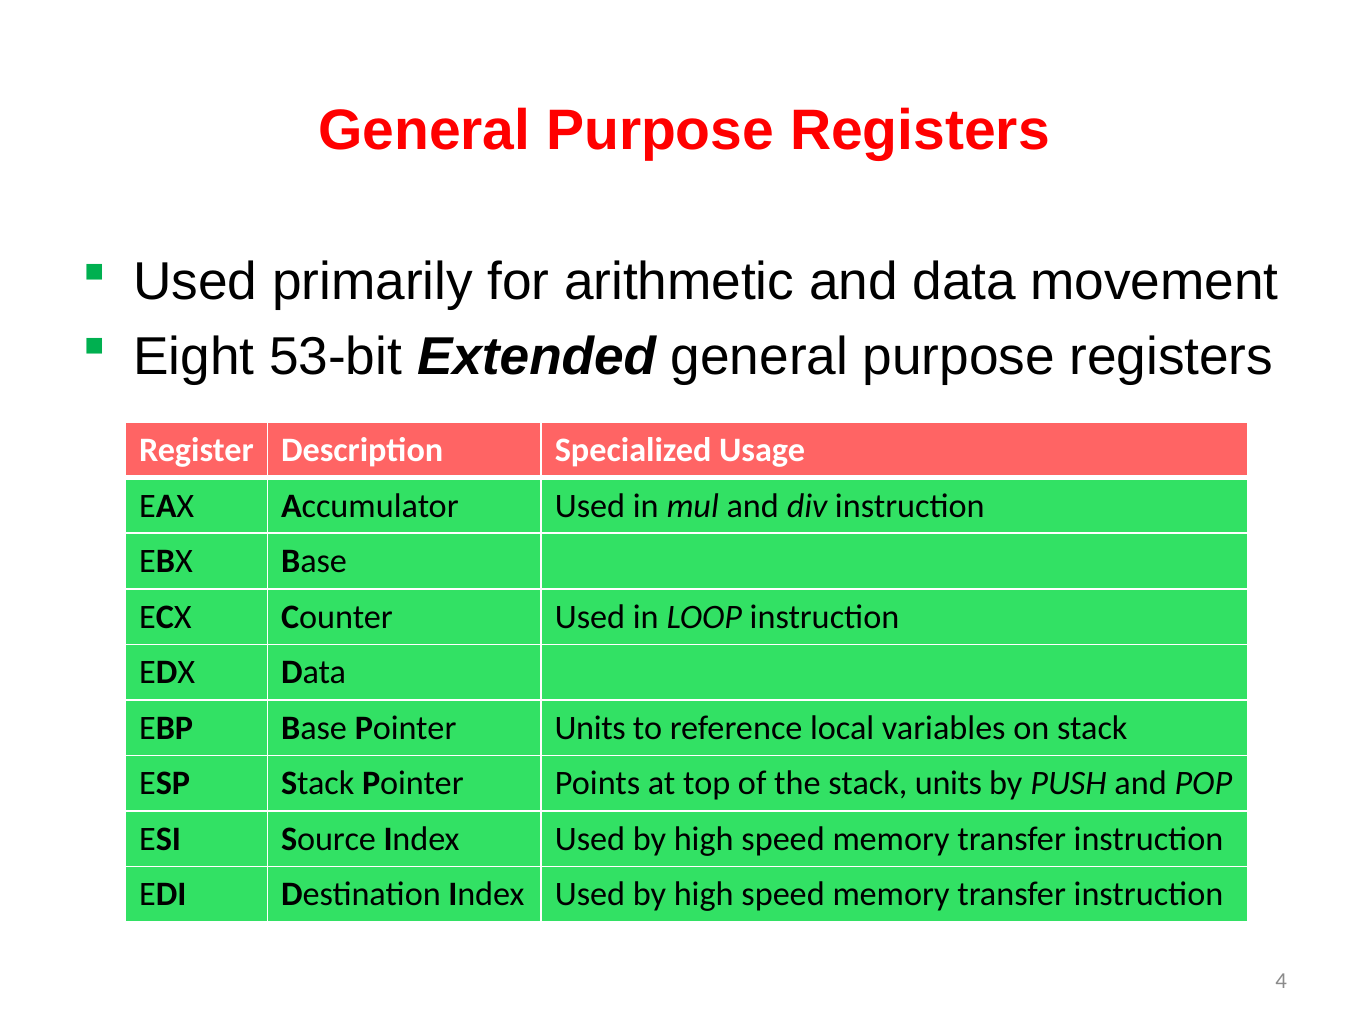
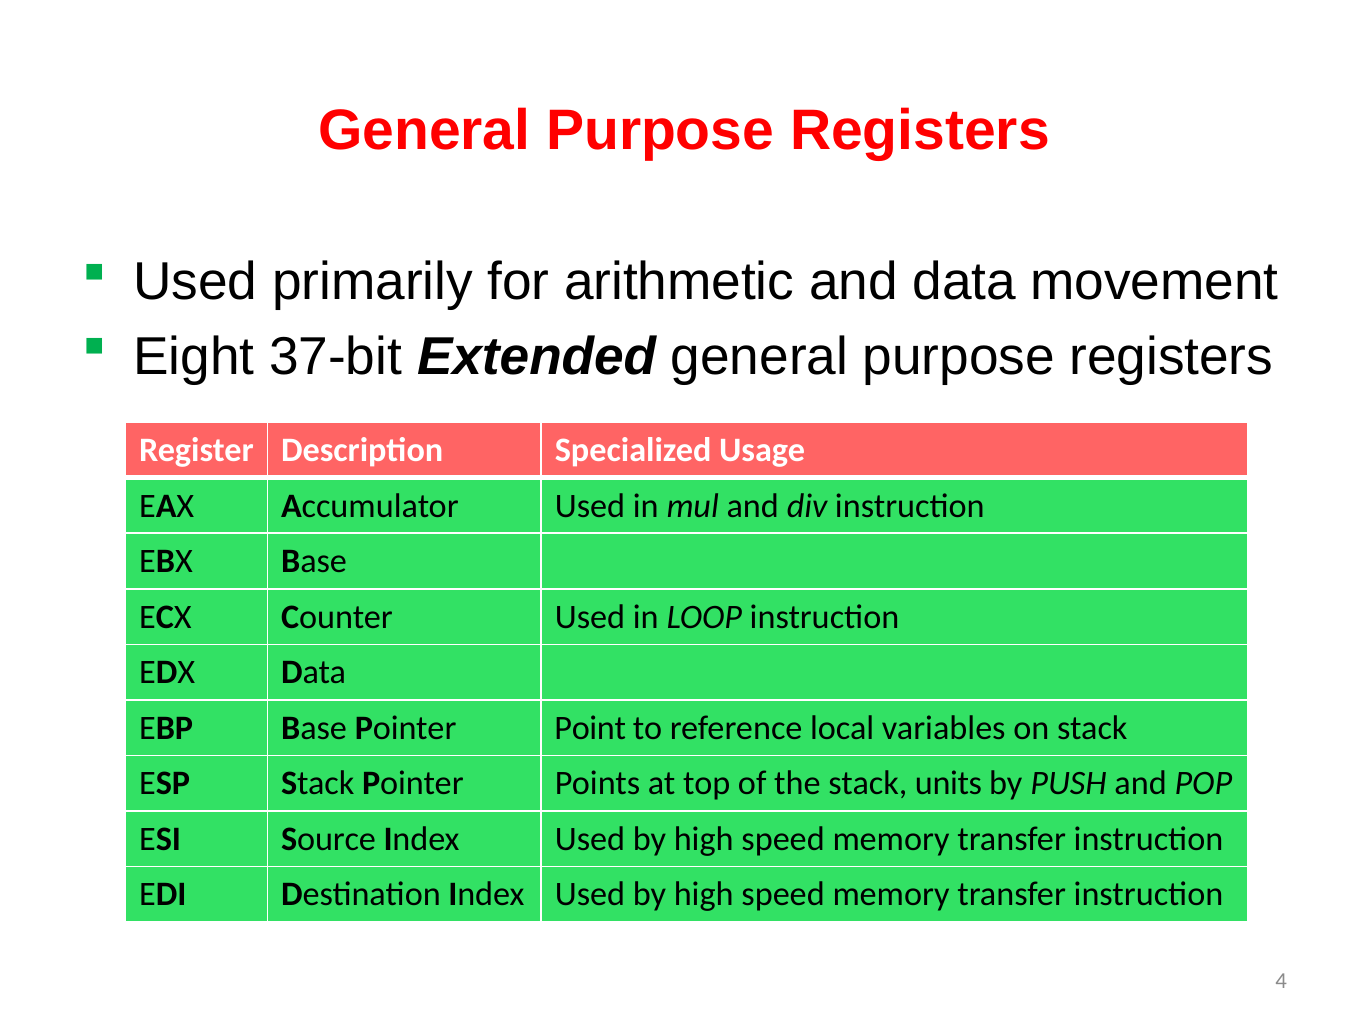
53-bit: 53-bit -> 37-bit
Pointer Units: Units -> Point
